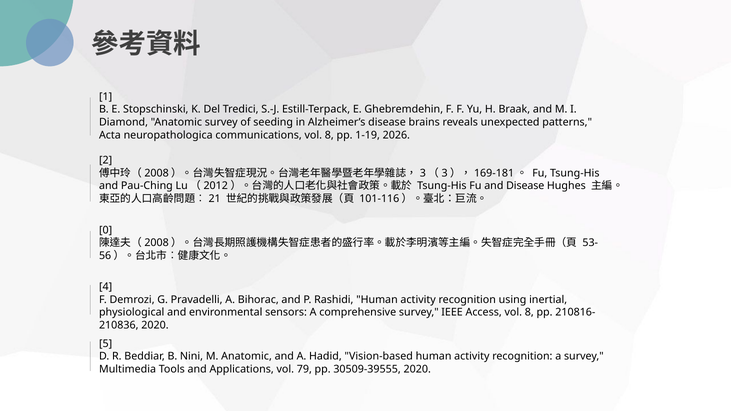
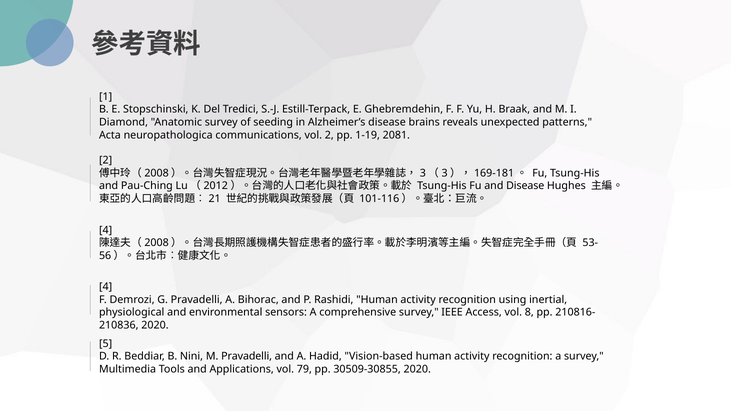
communications vol 8: 8 -> 2
2026: 2026 -> 2081
0 at (106, 230): 0 -> 4
M Anatomic: Anatomic -> Pravadelli
30509-39555: 30509-39555 -> 30509-30855
